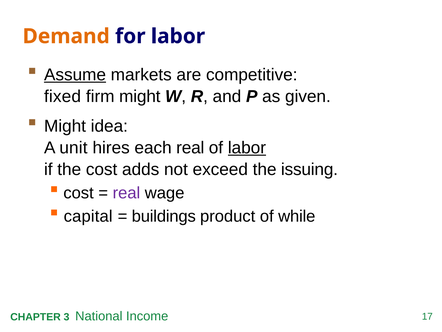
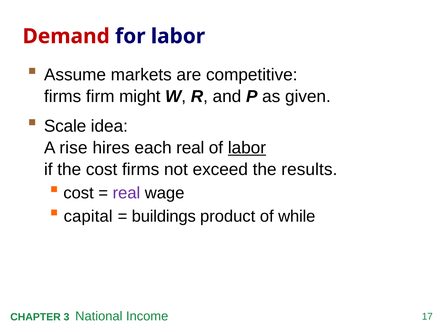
Demand colour: orange -> red
Assume underline: present -> none
fixed at (63, 96): fixed -> firms
Might at (65, 126): Might -> Scale
unit: unit -> rise
cost adds: adds -> firms
issuing: issuing -> results
